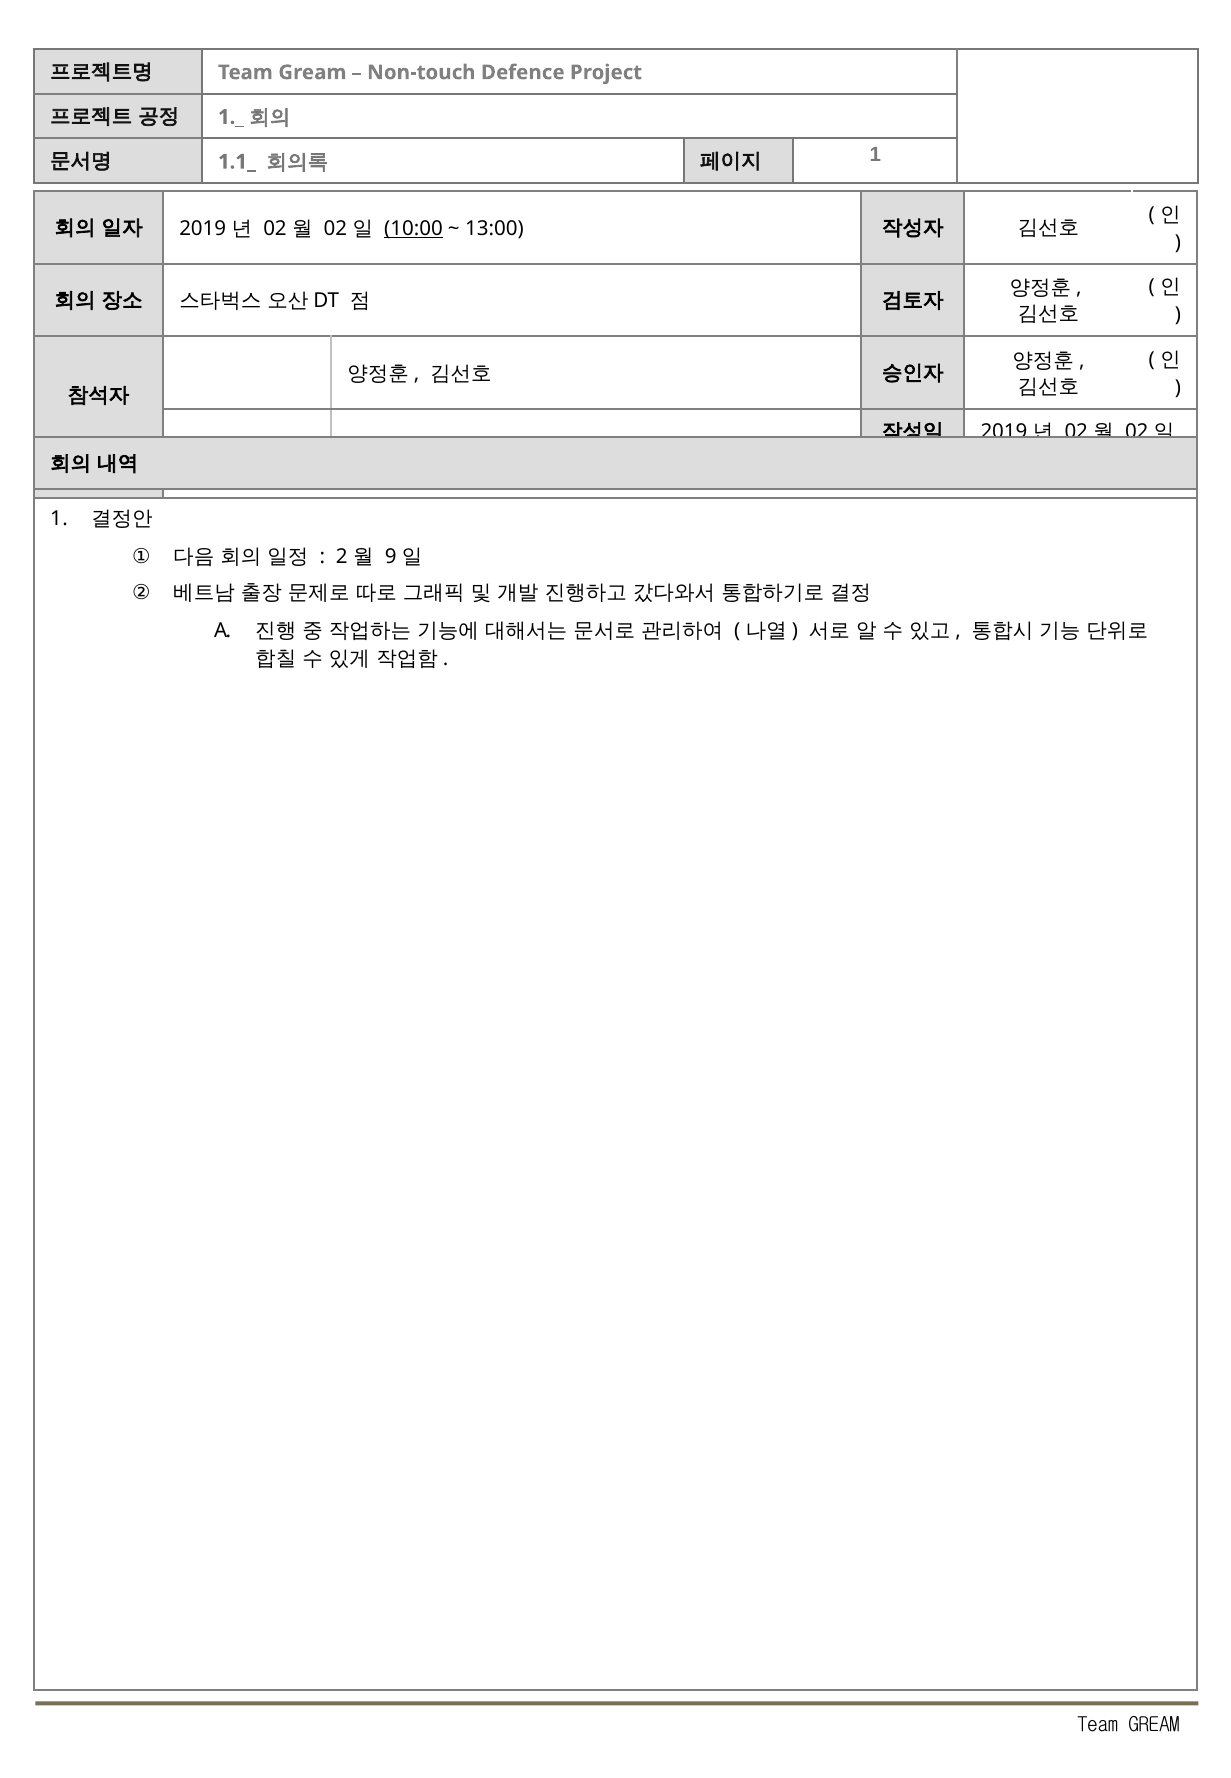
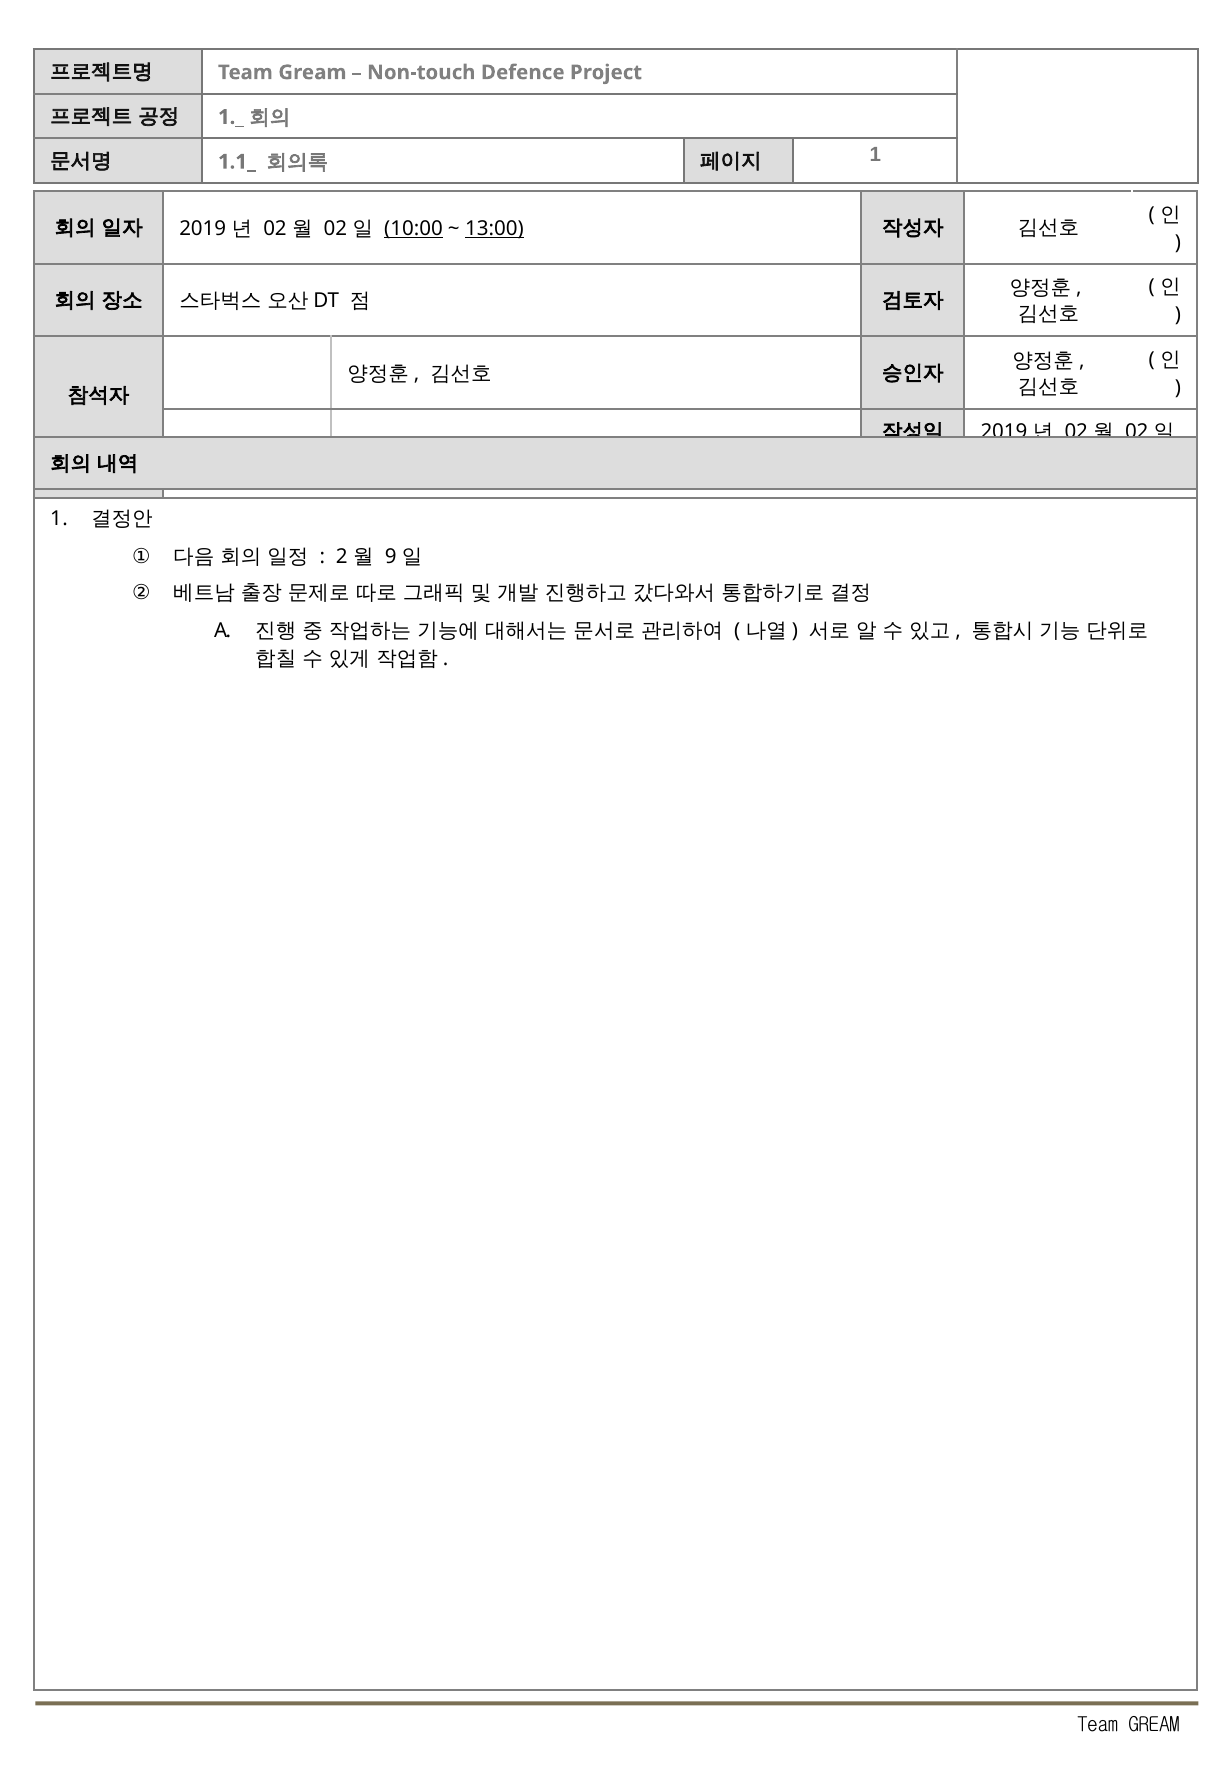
13:00 underline: none -> present
